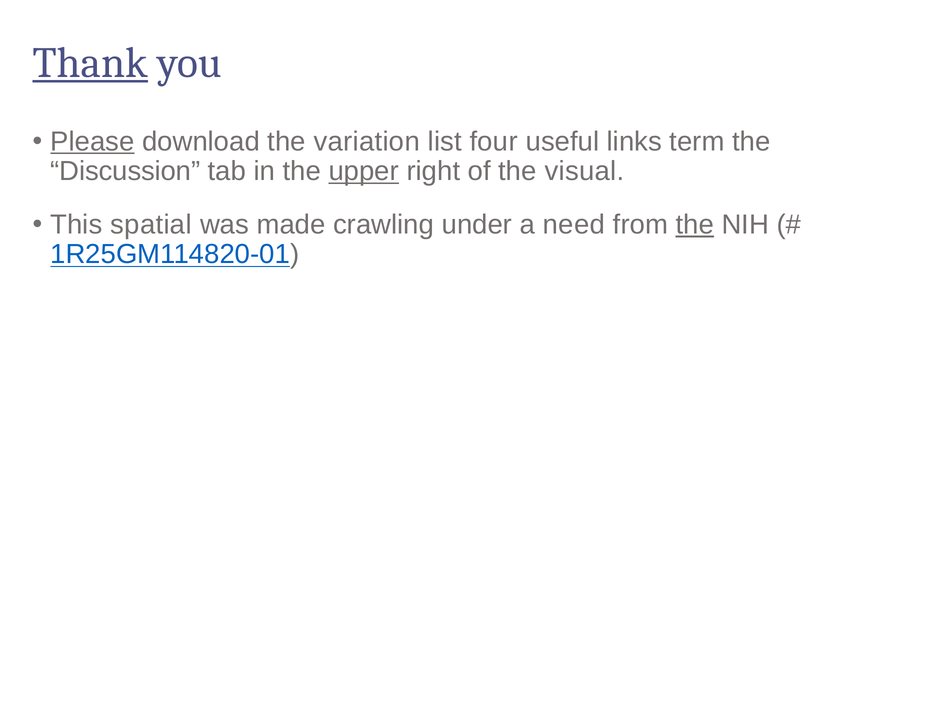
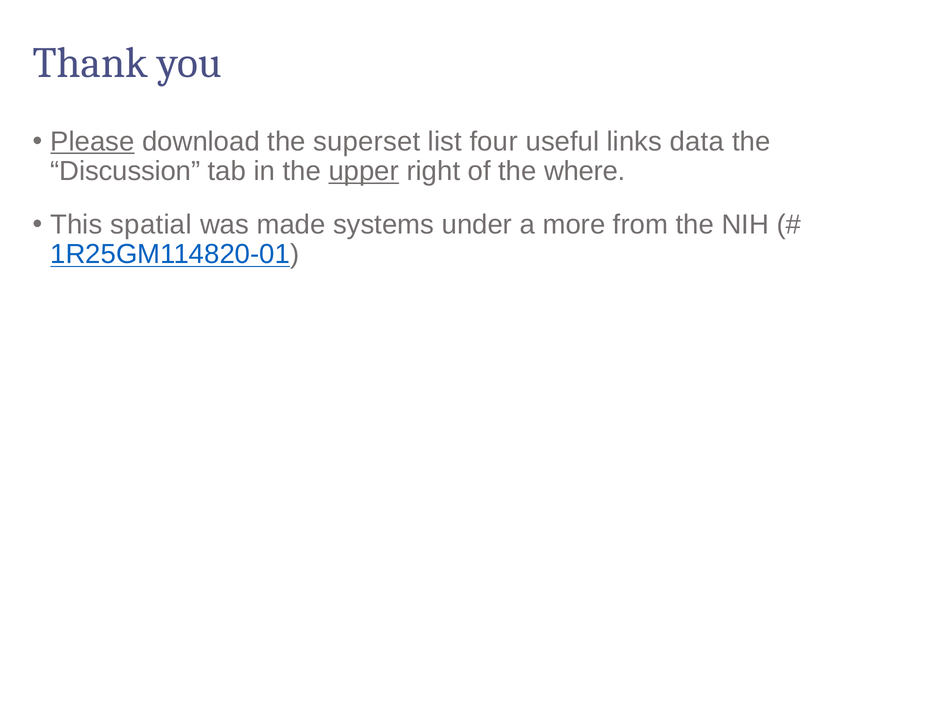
Thank underline: present -> none
variation: variation -> superset
term: term -> data
visual: visual -> where
crawling: crawling -> systems
need: need -> more
the at (695, 225) underline: present -> none
